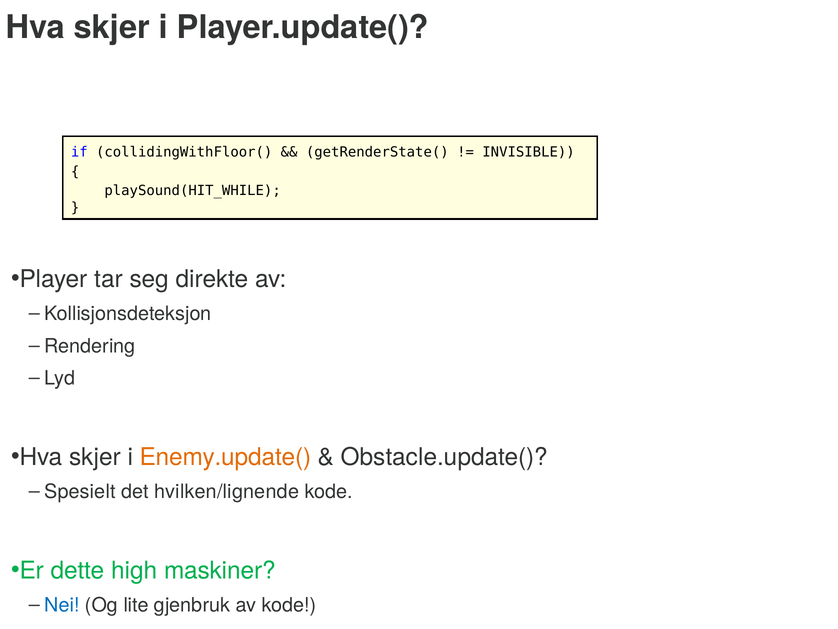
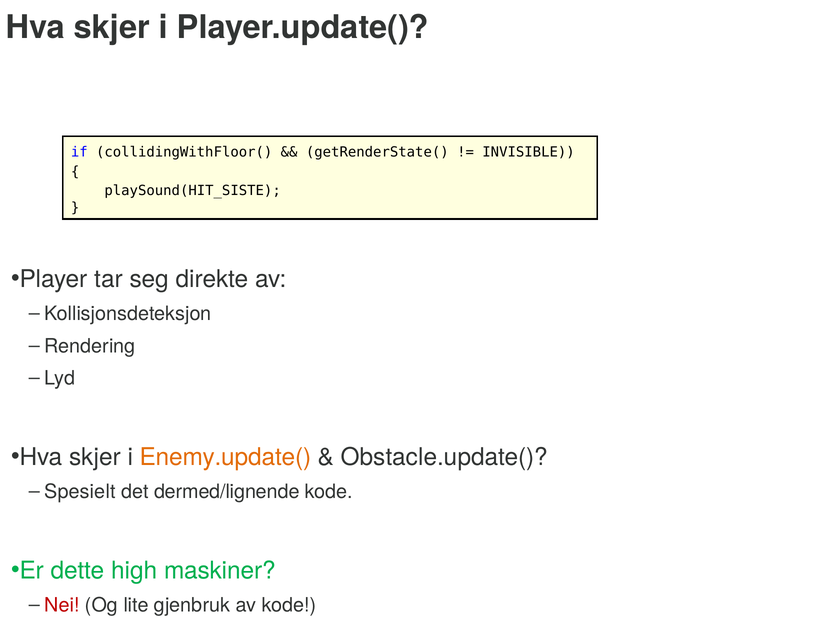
playSound(HIT_WHILE: playSound(HIT_WHILE -> playSound(HIT_SISTE
hvilken/lignende: hvilken/lignende -> dermed/lignende
Nei colour: blue -> red
